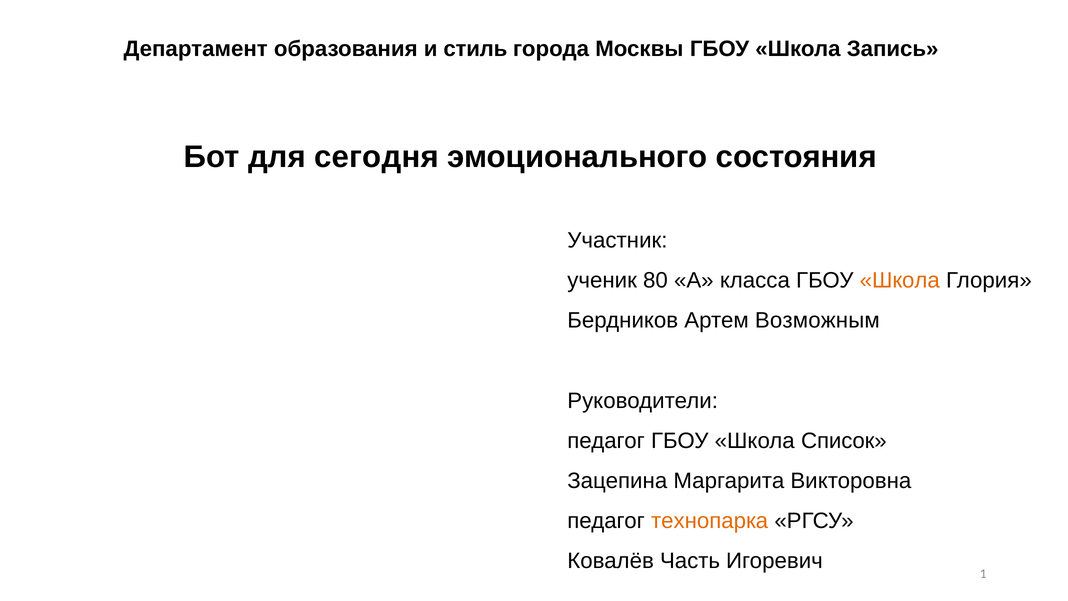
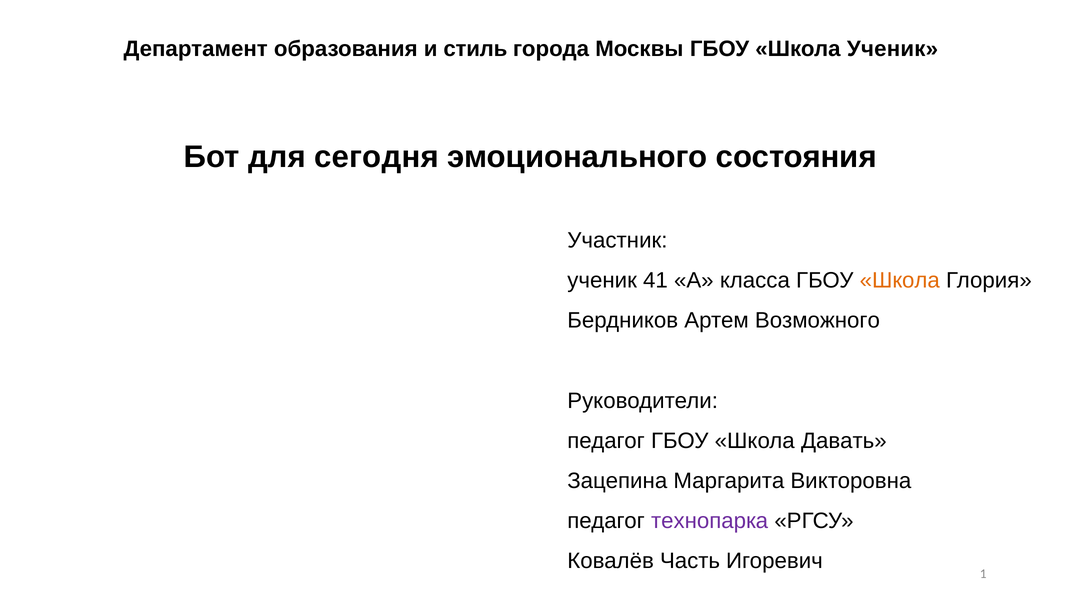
Школа Запись: Запись -> Ученик
80: 80 -> 41
Возможным: Возможным -> Возможного
Список: Список -> Давать
технопарка colour: orange -> purple
